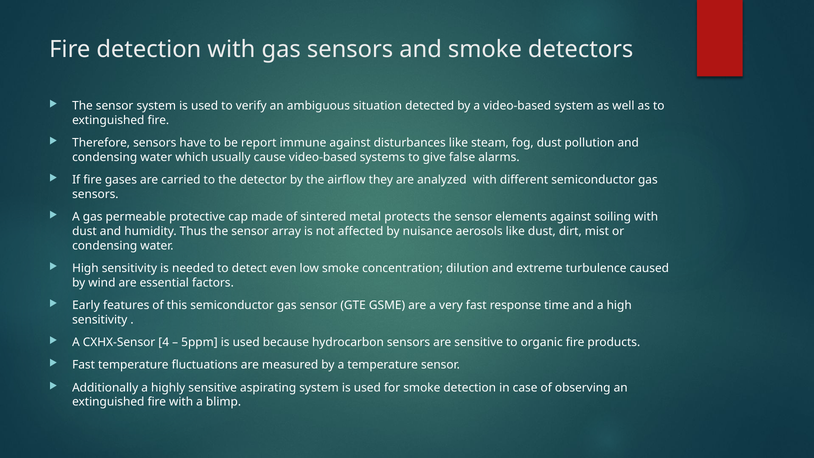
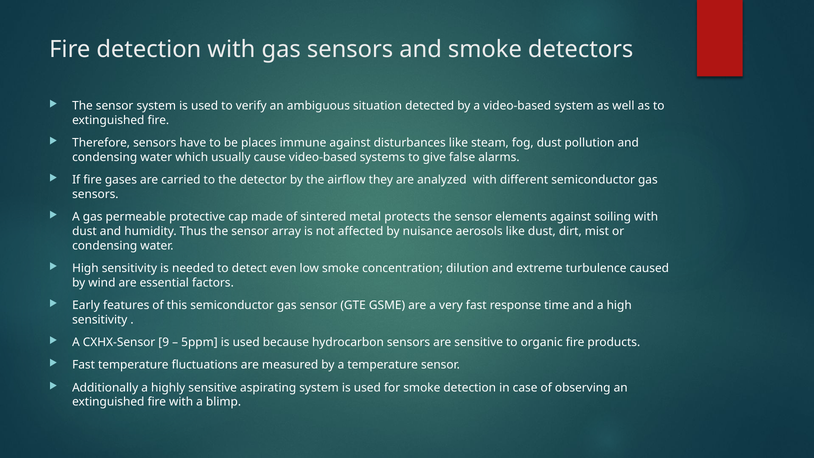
report: report -> places
4: 4 -> 9
